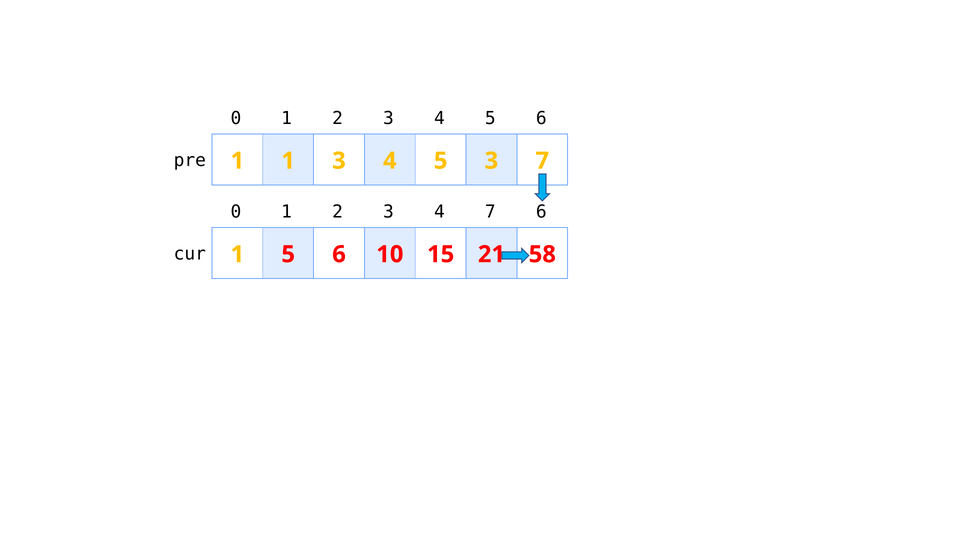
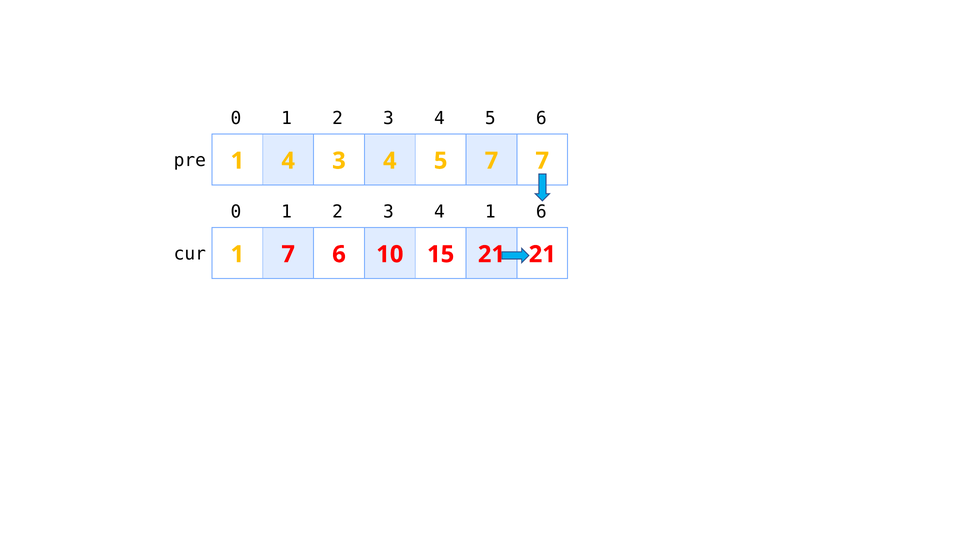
1 1: 1 -> 4
5 3: 3 -> 7
4 7: 7 -> 1
1 5: 5 -> 7
21 58: 58 -> 21
